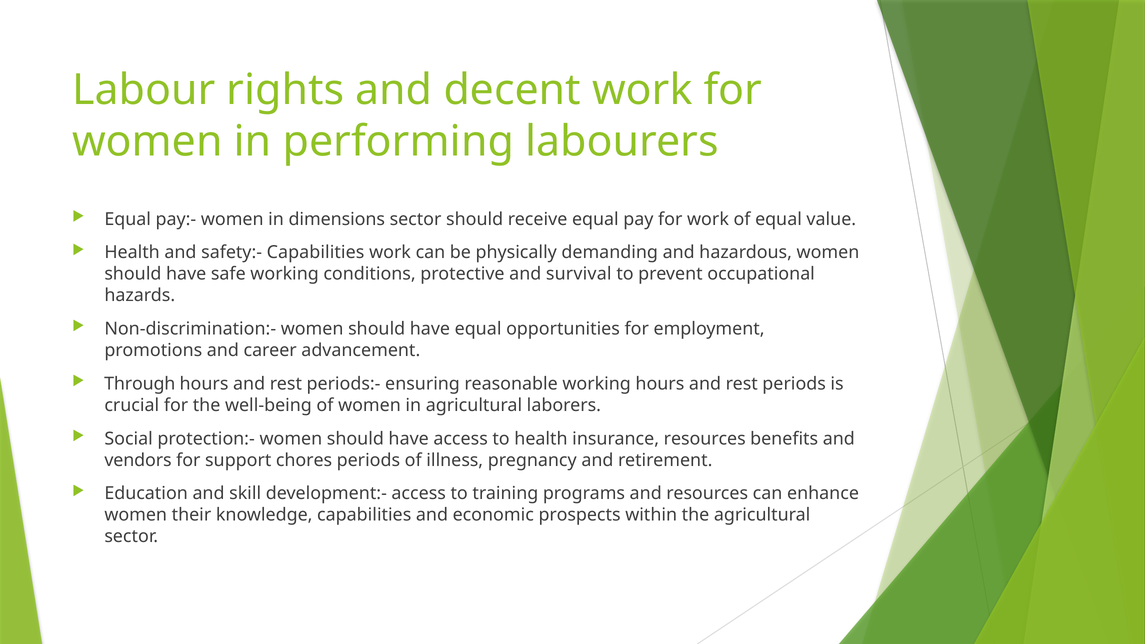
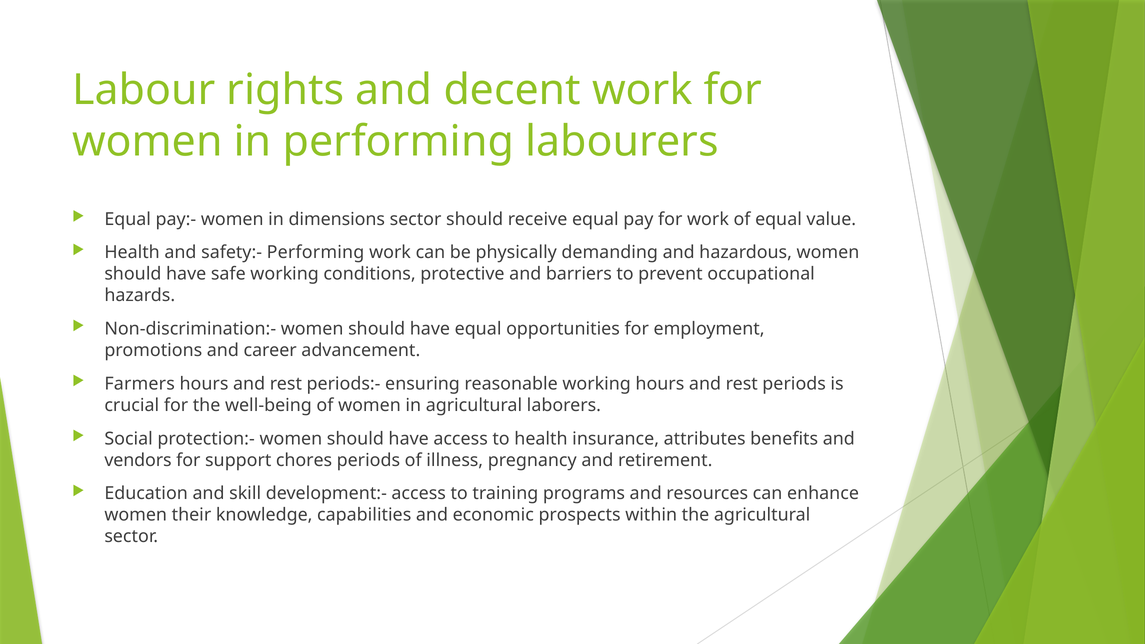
safety:- Capabilities: Capabilities -> Performing
survival: survival -> barriers
Through: Through -> Farmers
insurance resources: resources -> attributes
